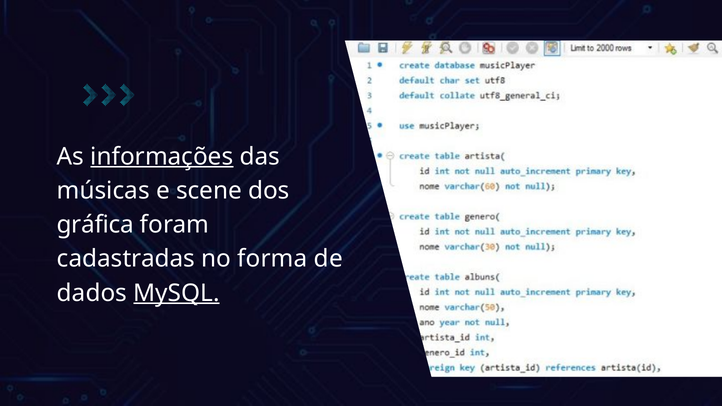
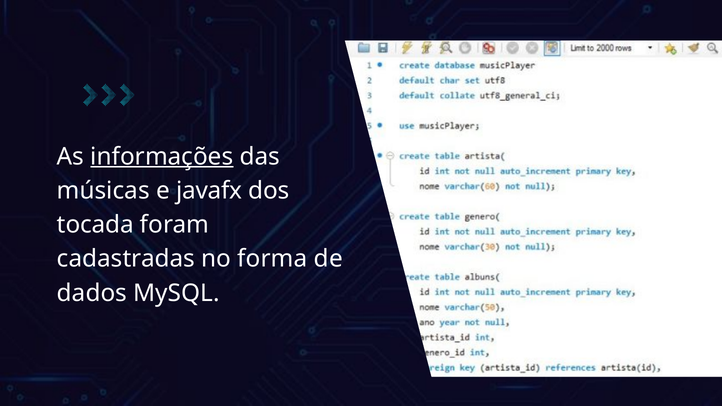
scene: scene -> javafx
gráfica: gráfica -> tocada
MySQL underline: present -> none
